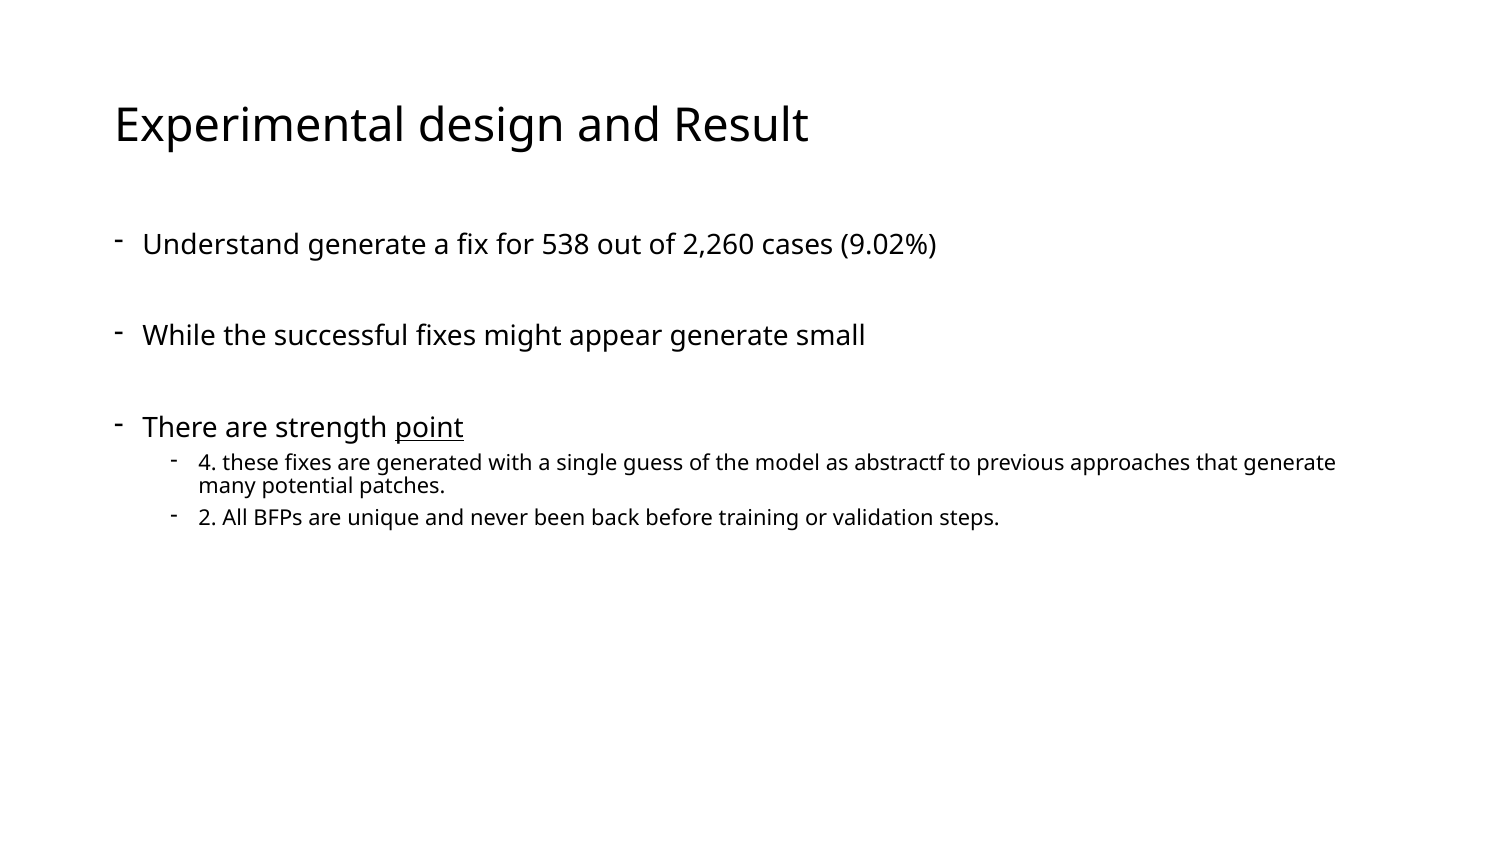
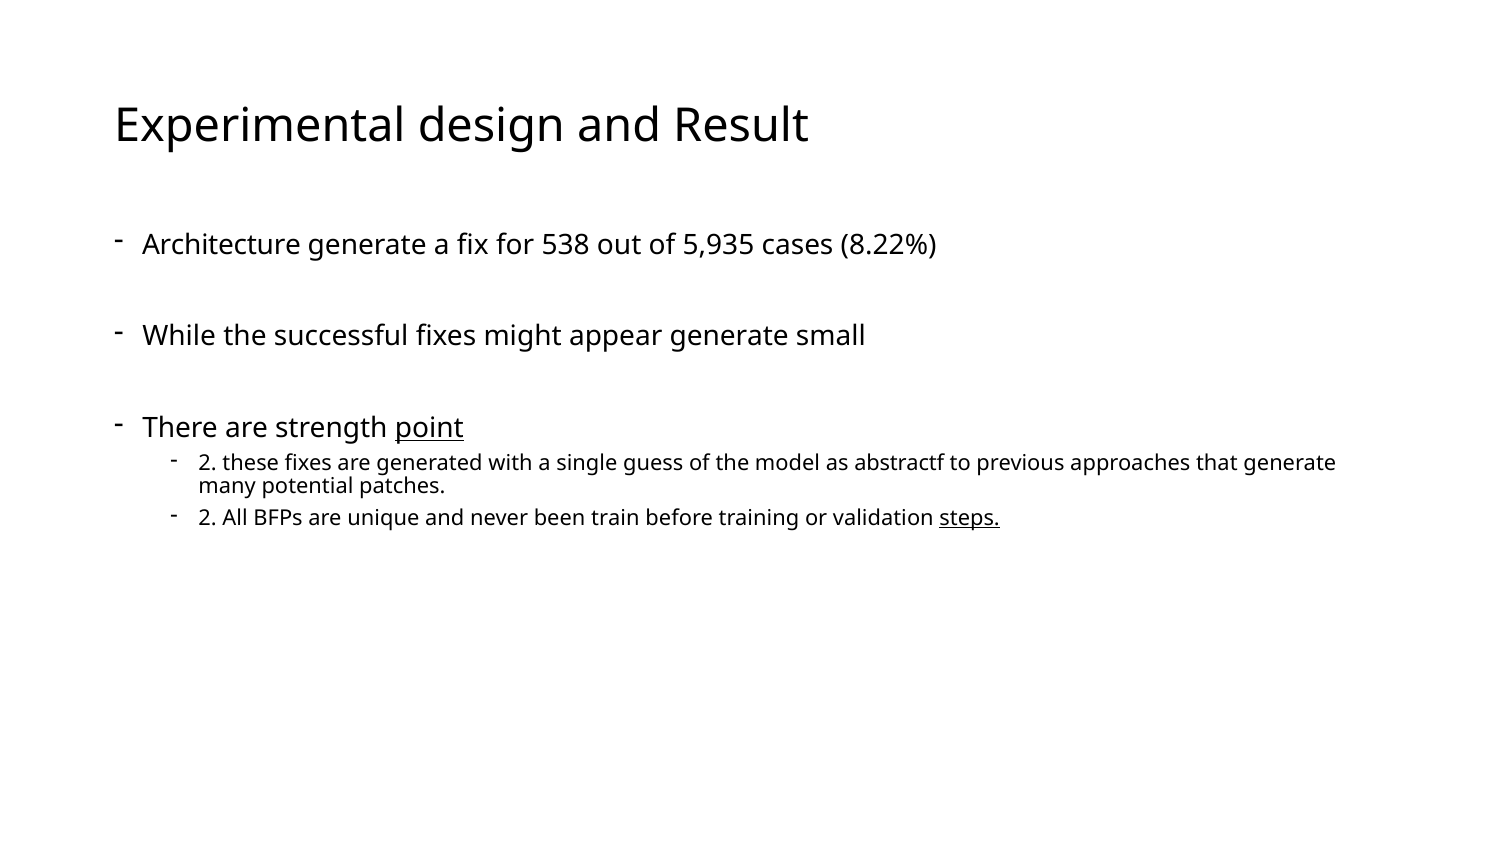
Understand: Understand -> Architecture
2,260: 2,260 -> 5,935
9.02%: 9.02% -> 8.22%
4 at (208, 463): 4 -> 2
back: back -> train
steps underline: none -> present
